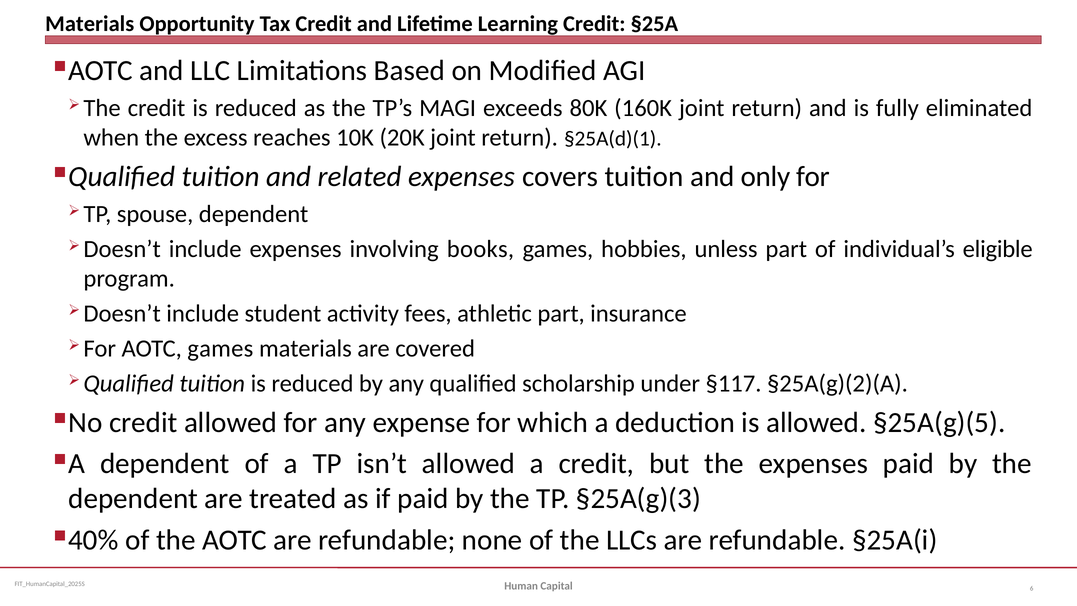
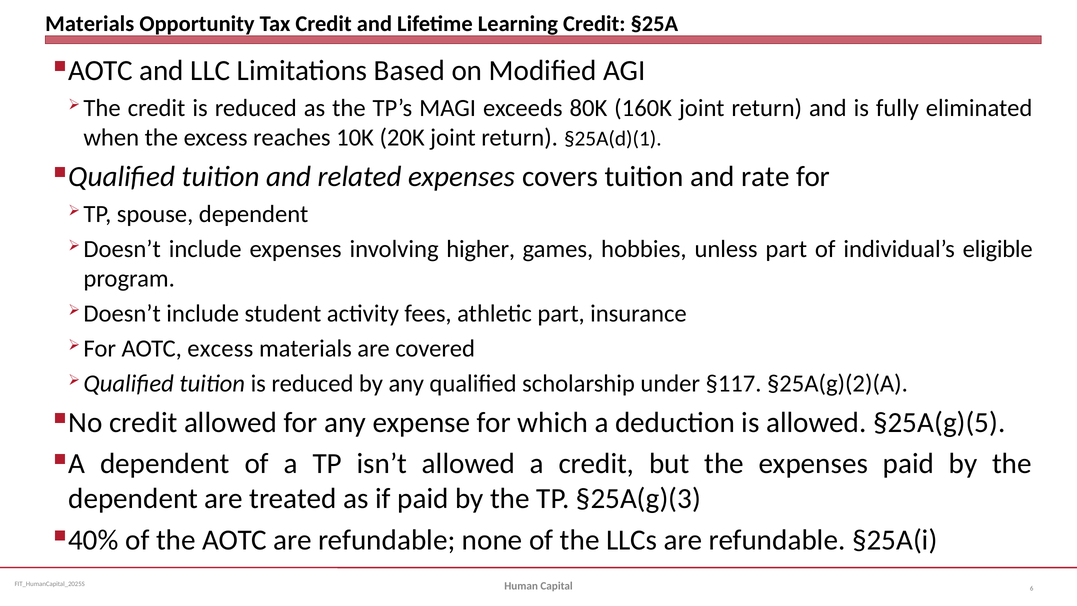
only: only -> rate
books: books -> higher
AOTC games: games -> excess
